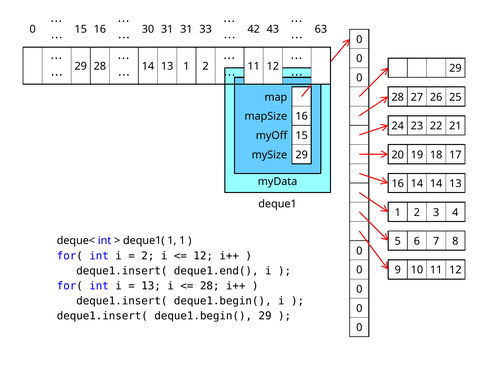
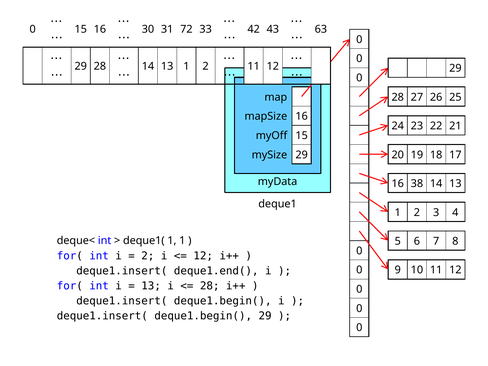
31 31: 31 -> 72
16 14: 14 -> 38
